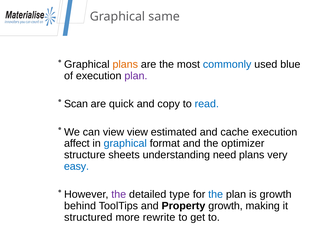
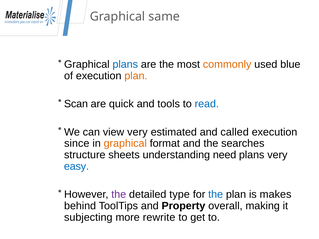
plans at (125, 65) colour: orange -> blue
commonly colour: blue -> orange
plan at (136, 76) colour: purple -> orange
copy: copy -> tools
view view: view -> very
cache: cache -> called
affect: affect -> since
graphical at (125, 144) colour: blue -> orange
optimizer: optimizer -> searches
is growth: growth -> makes
Property growth: growth -> overall
structured: structured -> subjecting
